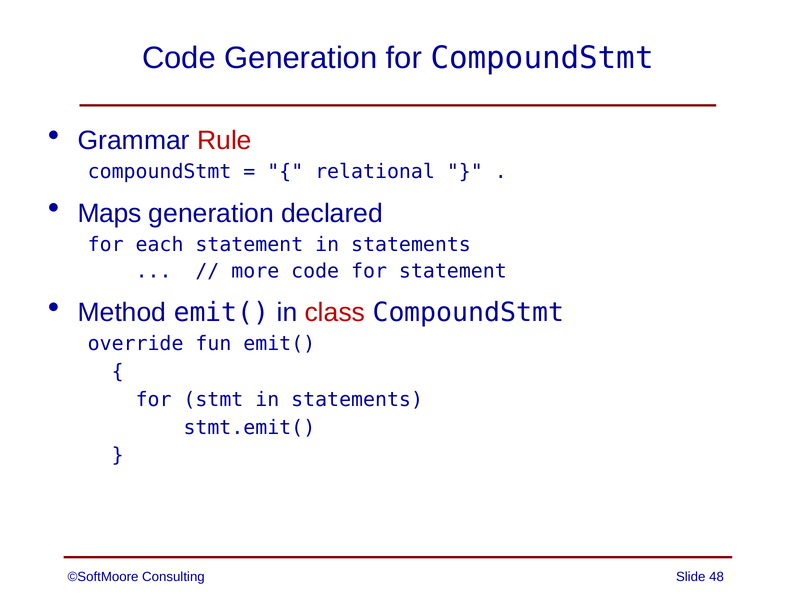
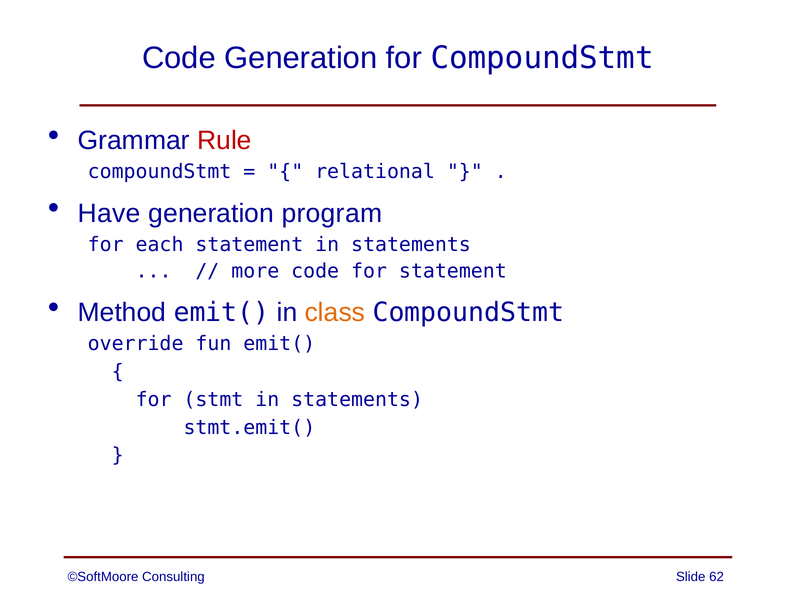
Maps: Maps -> Have
declared: declared -> program
class colour: red -> orange
48: 48 -> 62
